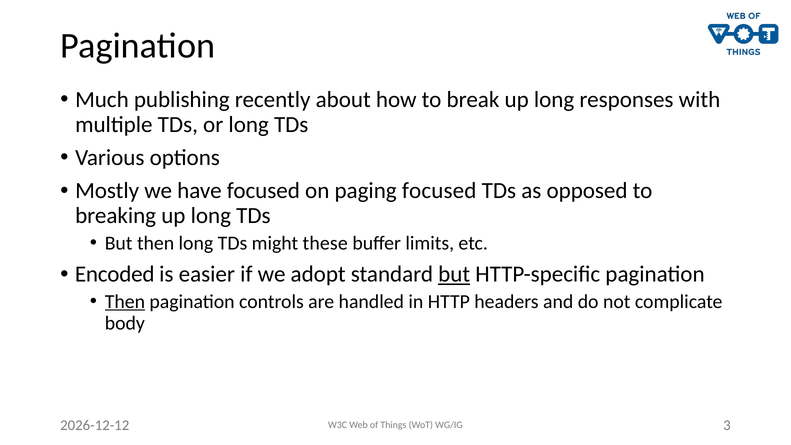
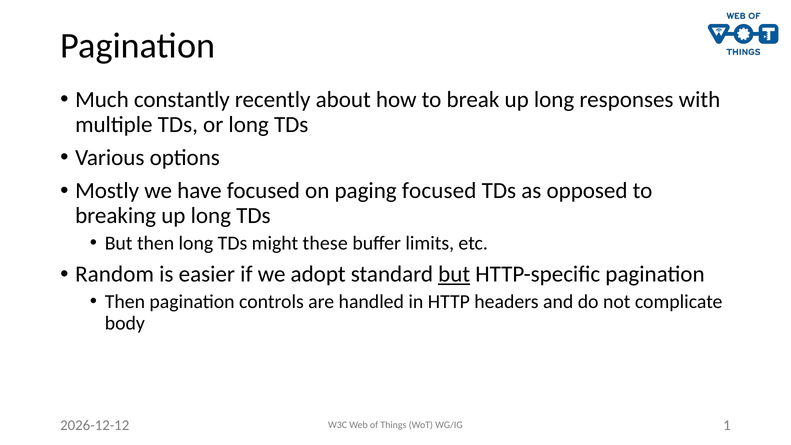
publishing: publishing -> constantly
Encoded: Encoded -> Random
Then at (125, 302) underline: present -> none
3: 3 -> 1
